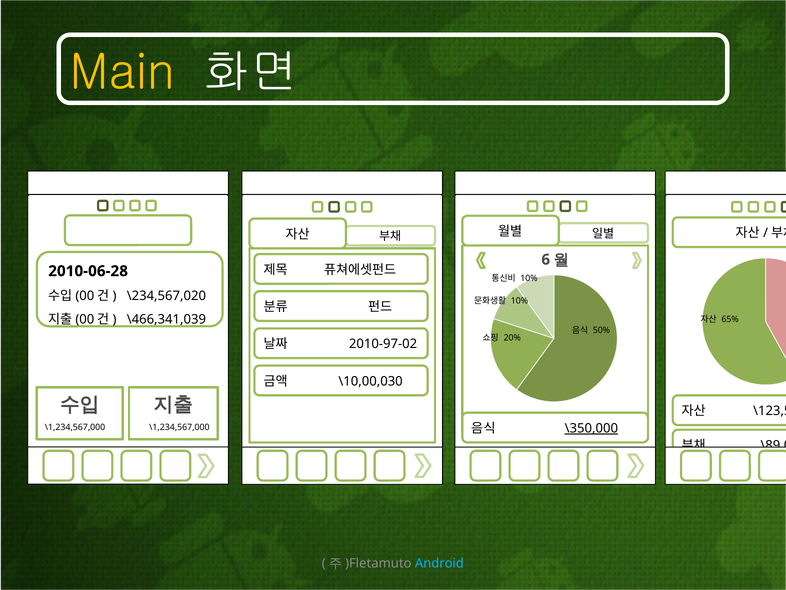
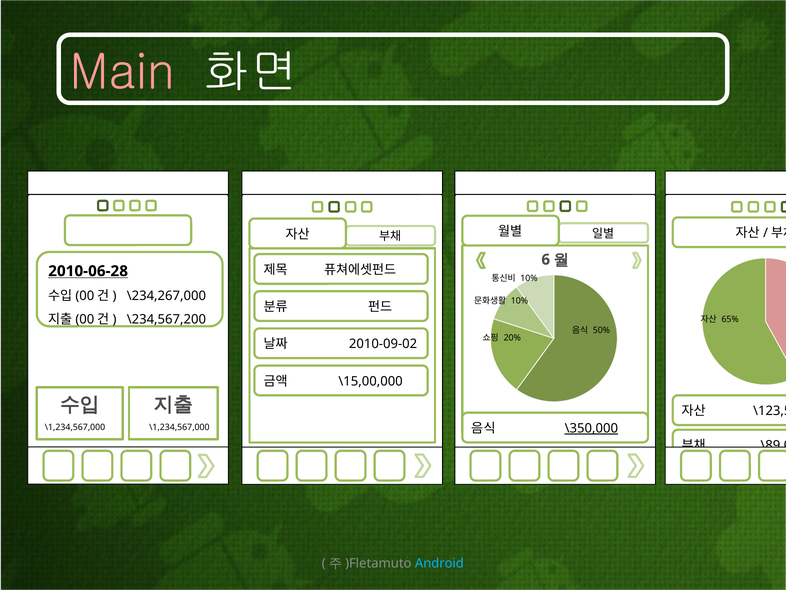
Main colour: yellow -> pink
2010-06-28 underline: none -> present
\234,567,020: \234,567,020 -> \234,267,000
\466,341,039: \466,341,039 -> \234,567,200
2010-97-02: 2010-97-02 -> 2010-09-02
\10,00,030: \10,00,030 -> \15,00,000
